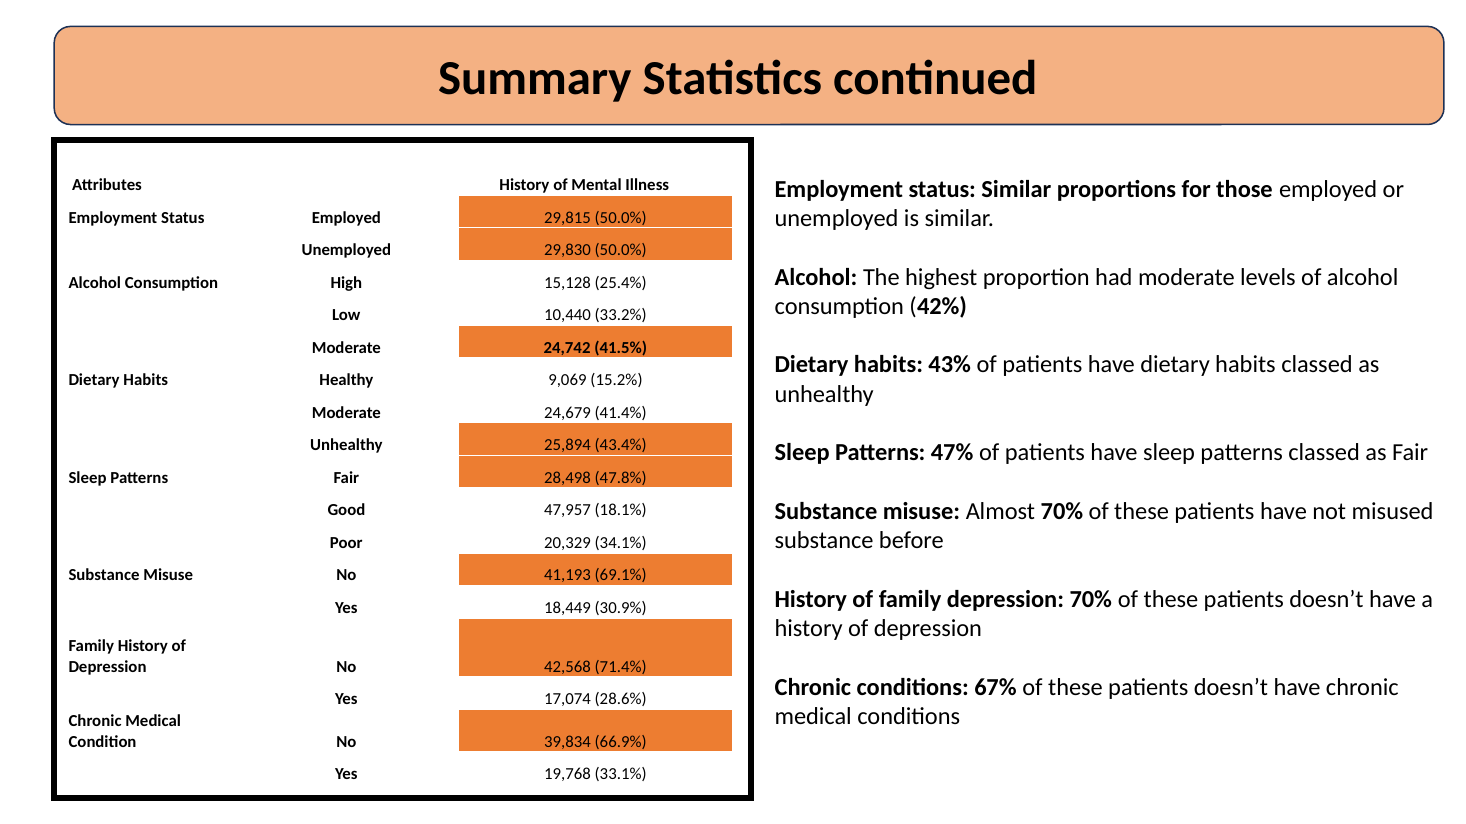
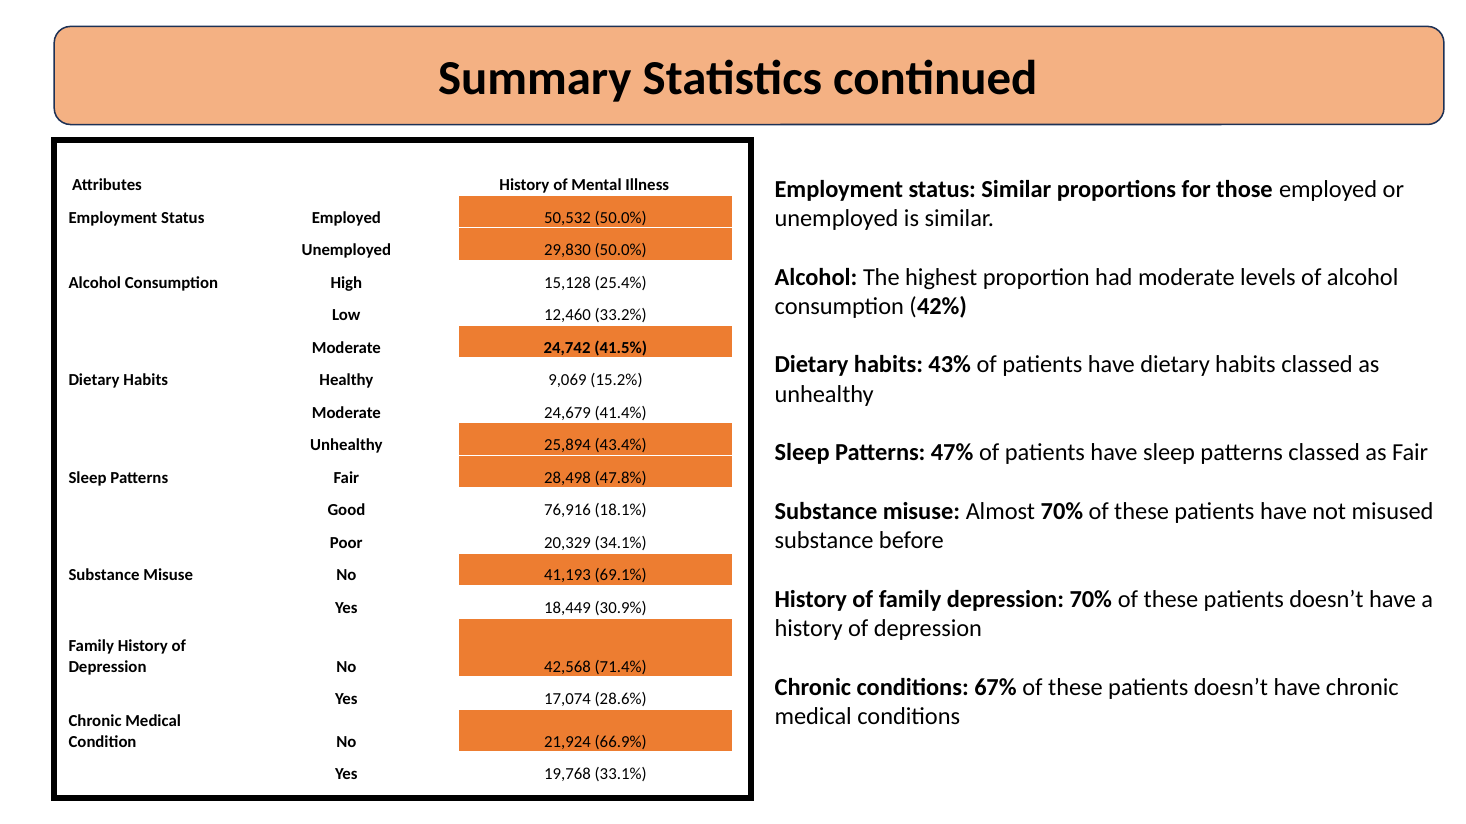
29,815: 29,815 -> 50,532
10,440: 10,440 -> 12,460
47,957: 47,957 -> 76,916
39,834: 39,834 -> 21,924
